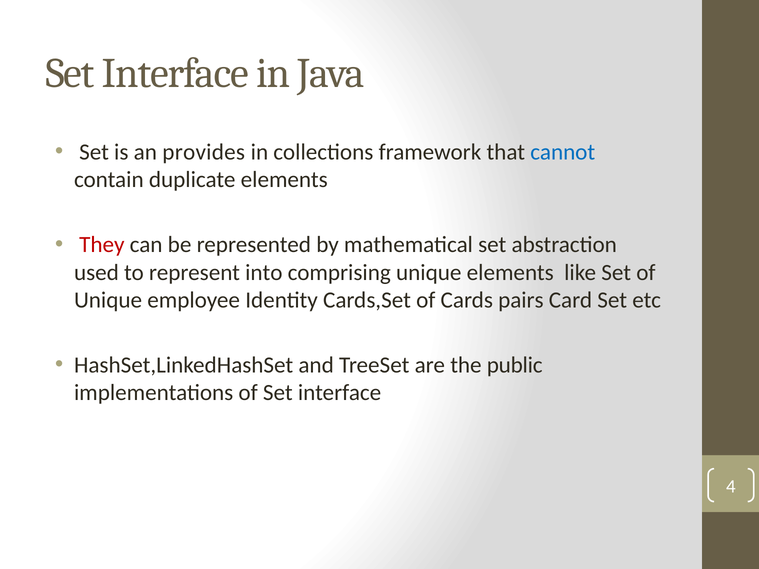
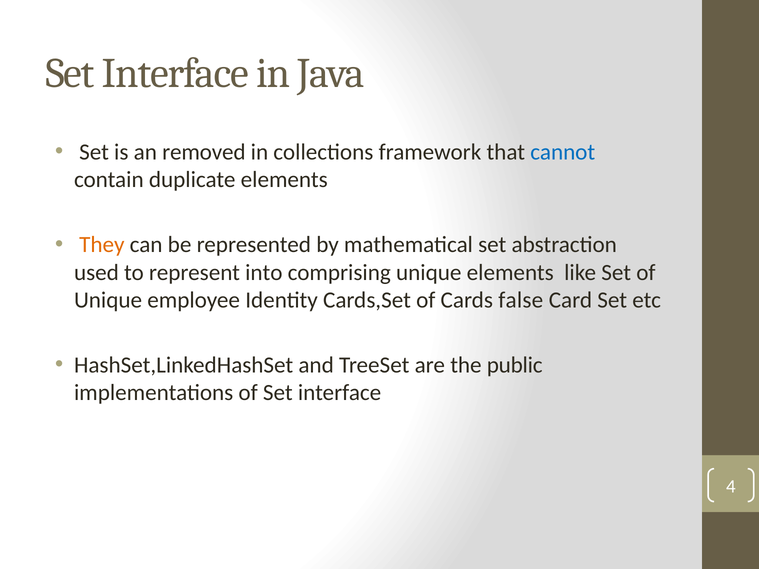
provides: provides -> removed
They colour: red -> orange
pairs: pairs -> false
